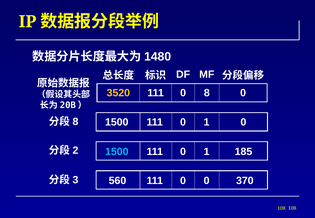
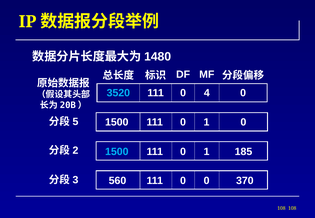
3520 colour: yellow -> light blue
0 8: 8 -> 4
8 at (75, 122): 8 -> 5
